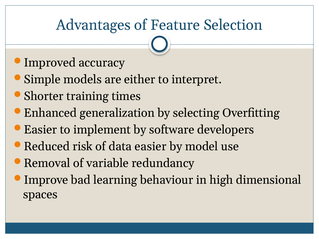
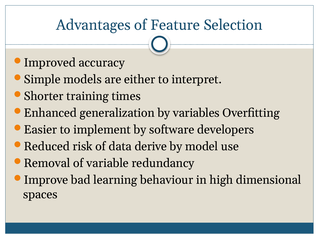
selecting: selecting -> variables
data easier: easier -> derive
